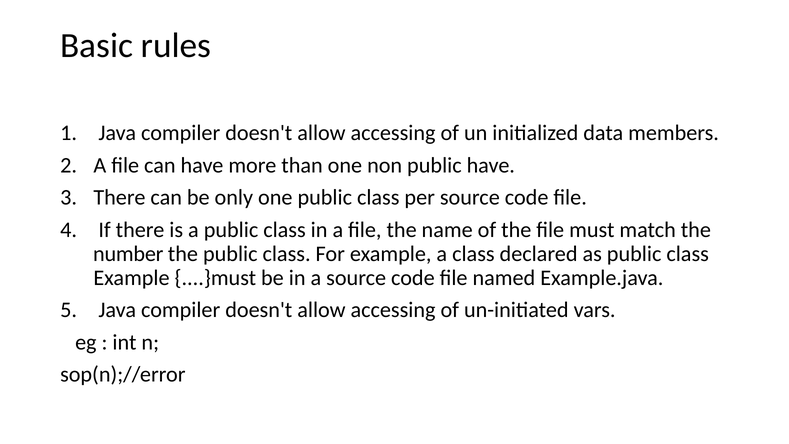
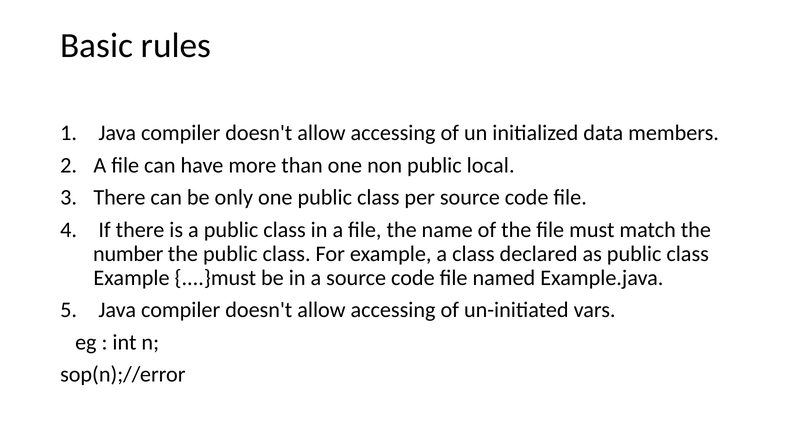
public have: have -> local
